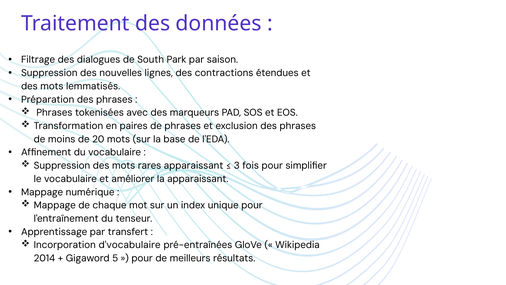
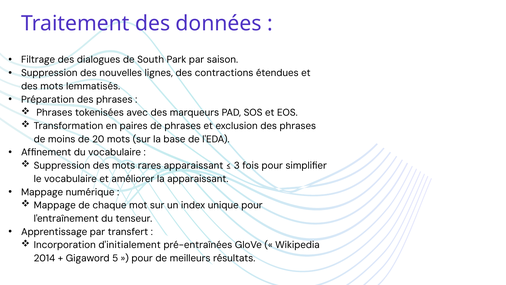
d'vocabulaire: d'vocabulaire -> d'initialement
